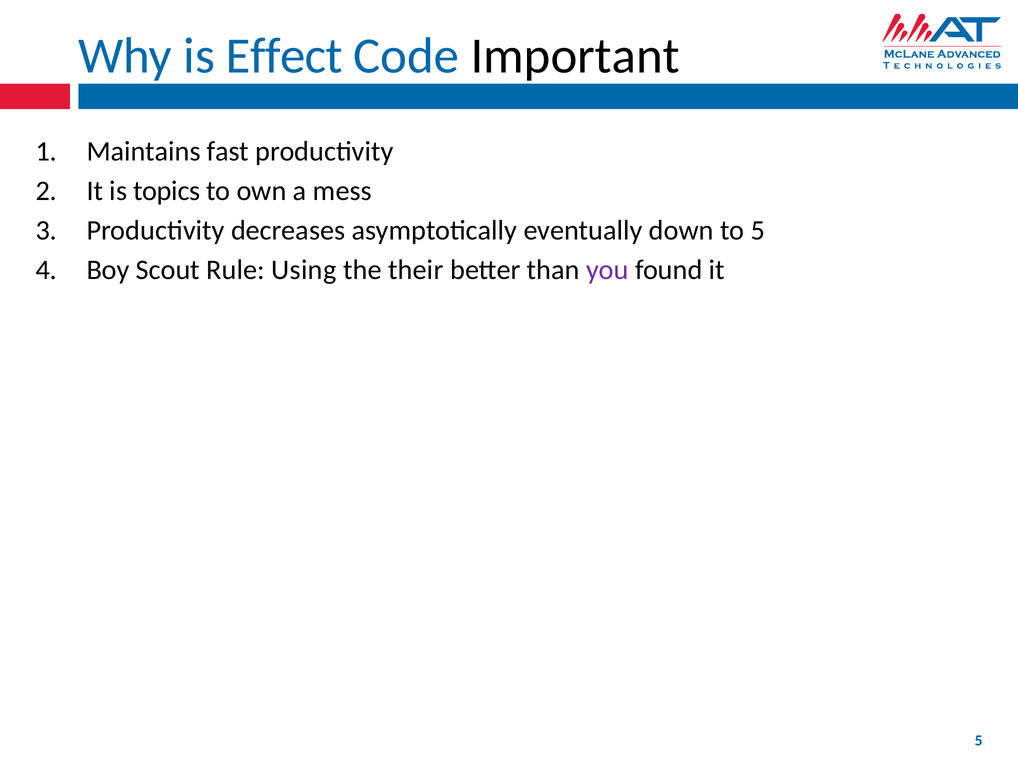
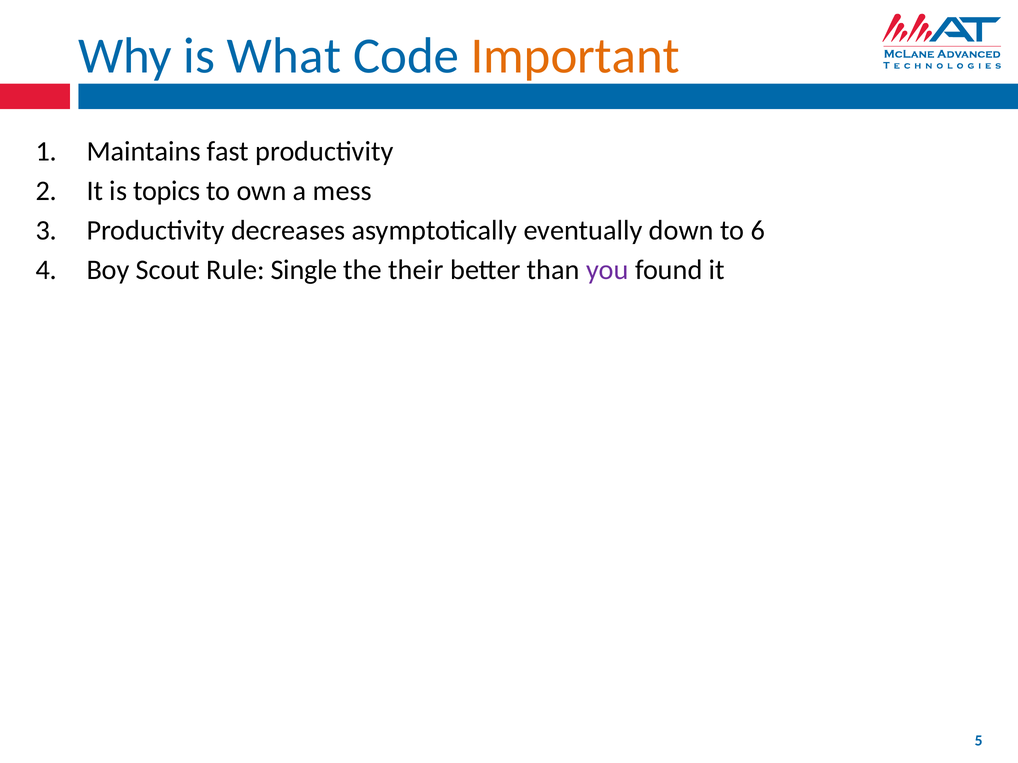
Effect: Effect -> What
Important colour: black -> orange
to 5: 5 -> 6
Using: Using -> Single
